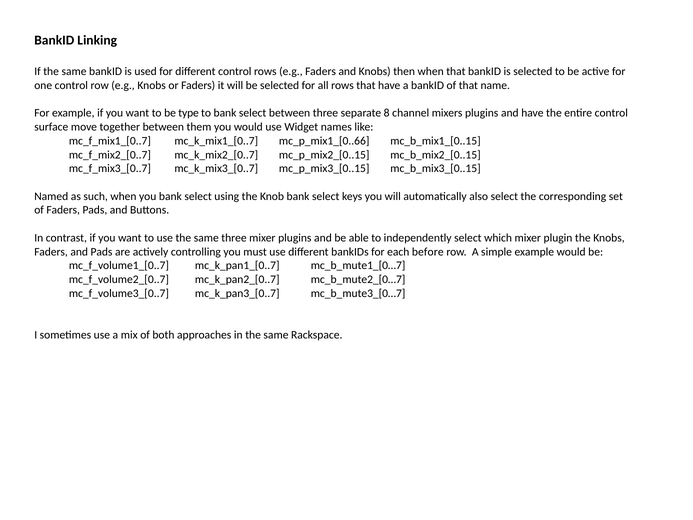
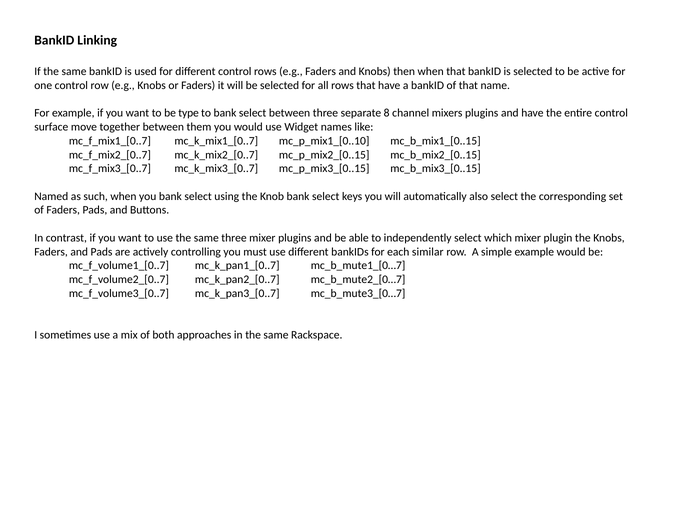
mc_p_mix1_[0..66: mc_p_mix1_[0..66 -> mc_p_mix1_[0..10
before: before -> similar
